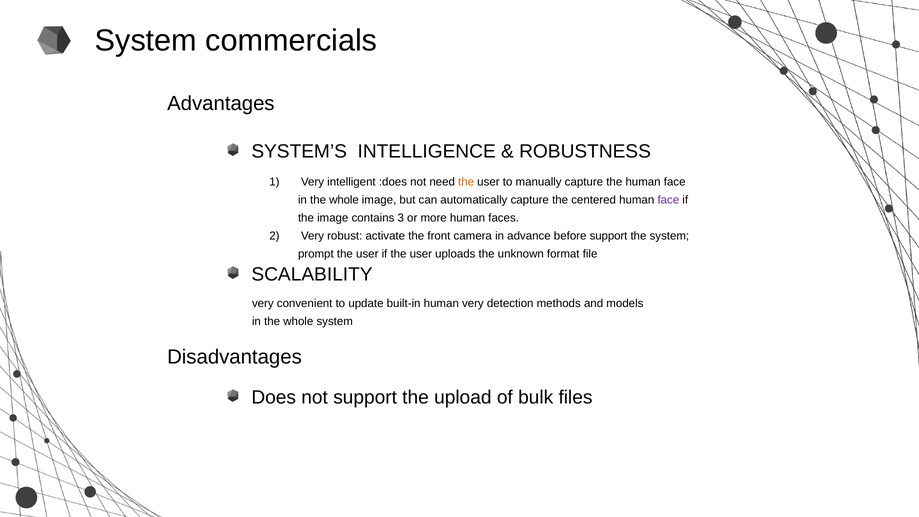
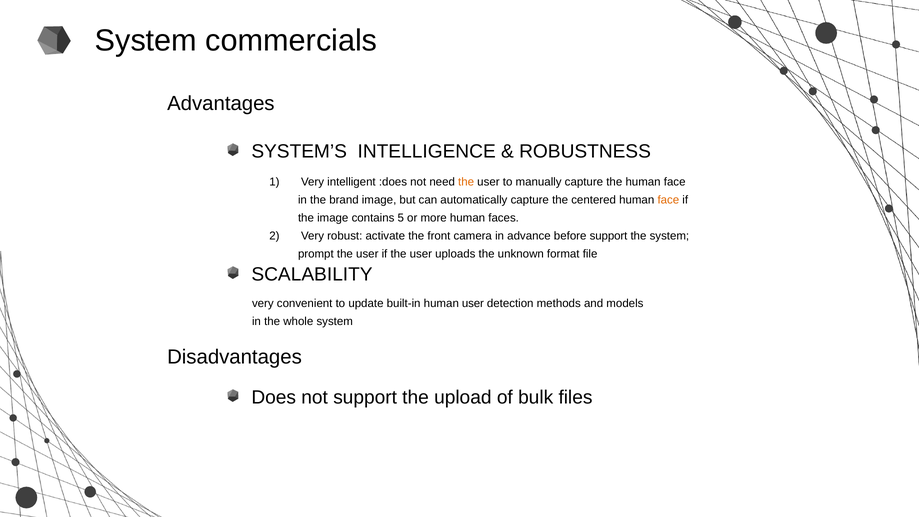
whole at (344, 200): whole -> brand
face at (668, 200) colour: purple -> orange
3: 3 -> 5
human very: very -> user
